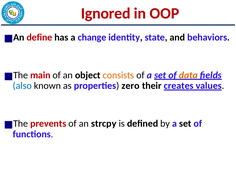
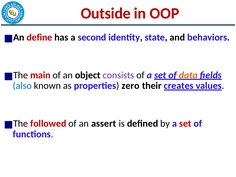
Ignored: Ignored -> Outside
change: change -> second
consists colour: orange -> purple
prevents: prevents -> followed
strcpy: strcpy -> assert
set at (185, 124) colour: black -> red
